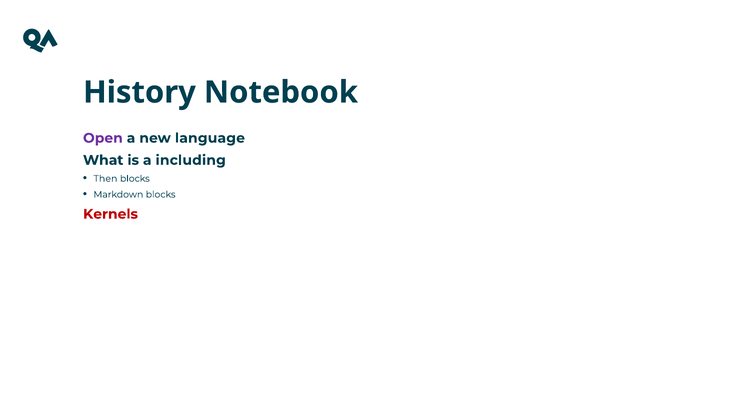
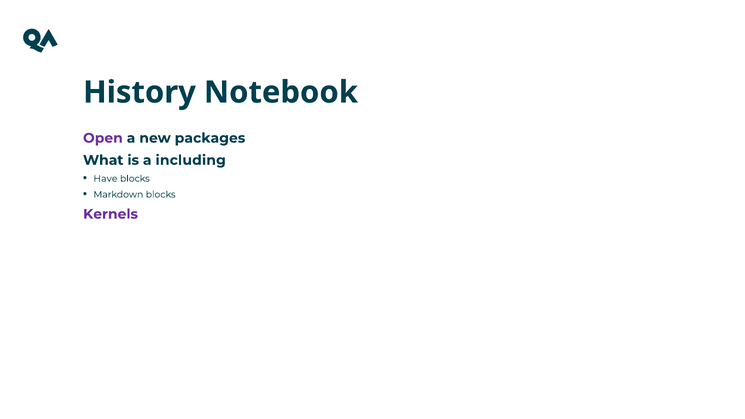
language: language -> packages
Then: Then -> Have
Kernels colour: red -> purple
